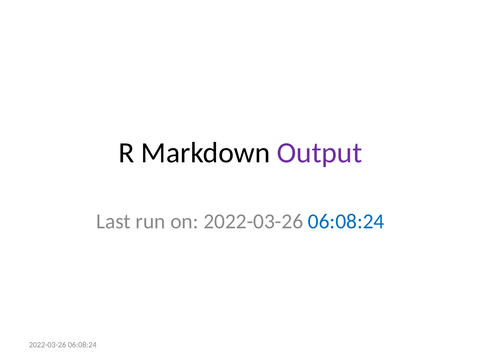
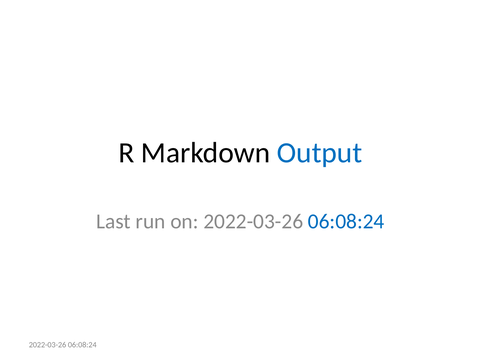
Output colour: purple -> blue
